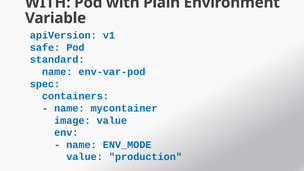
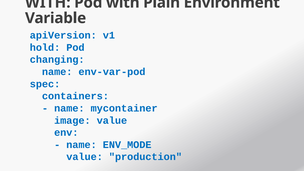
safe: safe -> hold
standard: standard -> changing
